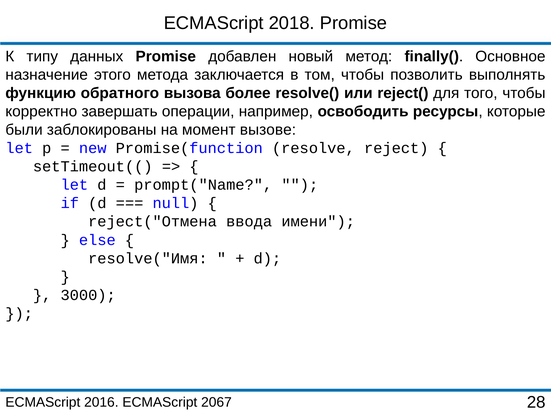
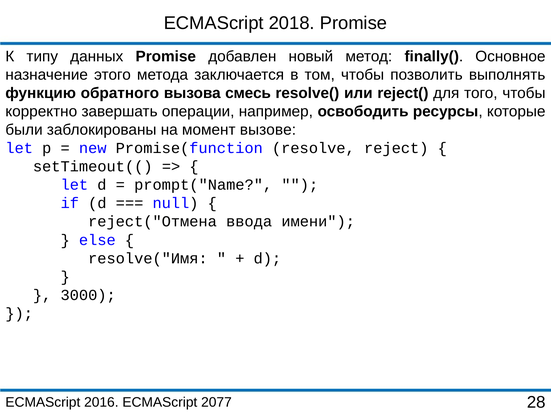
более: более -> смесь
2067: 2067 -> 2077
